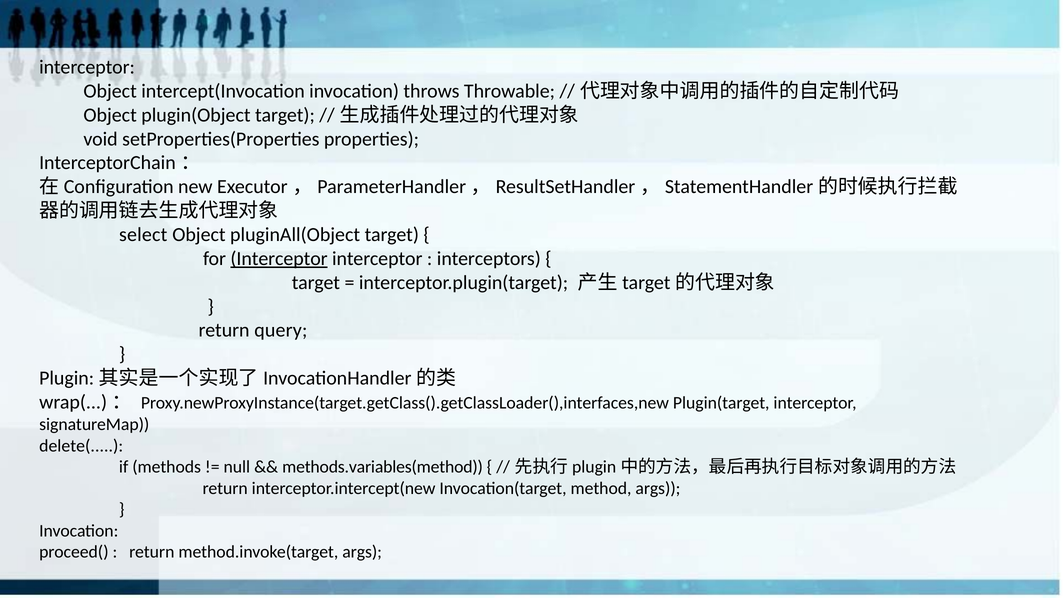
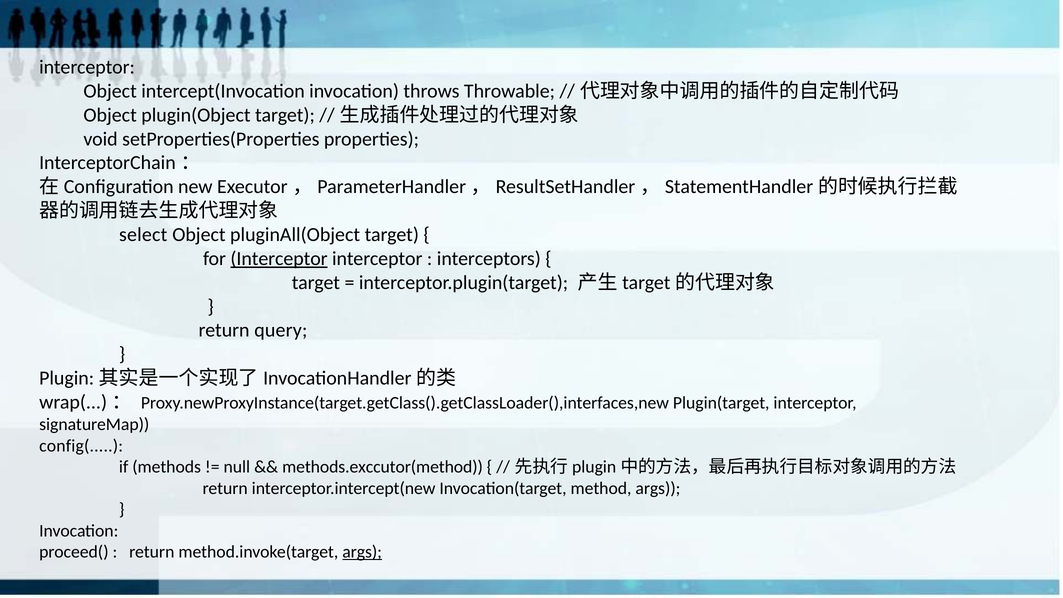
delete(: delete( -> config(
methods.variables(method: methods.variables(method -> methods.exccutor(method
args at (362, 552) underline: none -> present
